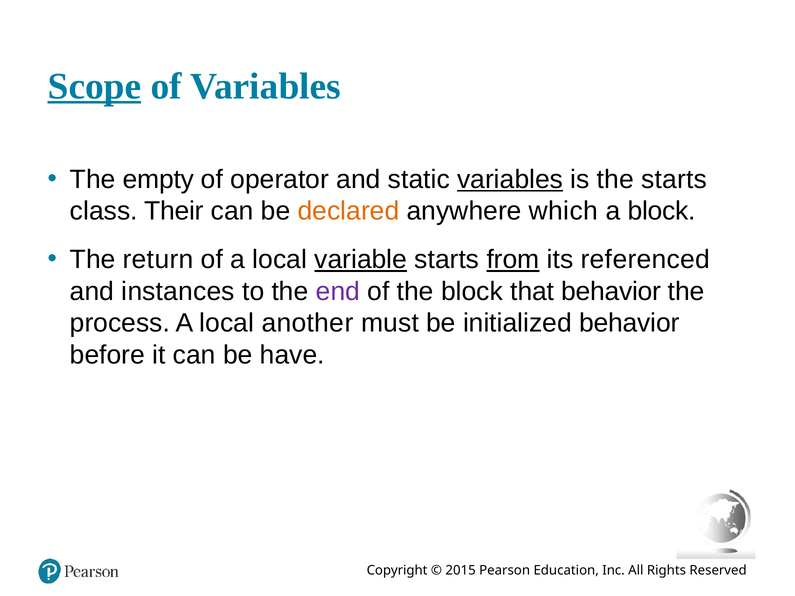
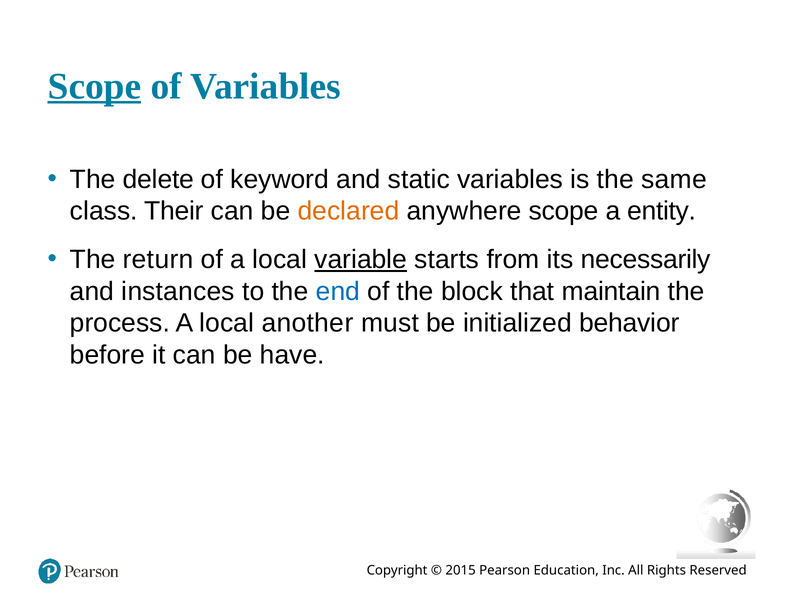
empty: empty -> delete
operator: operator -> keyword
variables at (510, 180) underline: present -> none
the starts: starts -> same
anywhere which: which -> scope
a block: block -> entity
from underline: present -> none
referenced: referenced -> necessarily
end colour: purple -> blue
that behavior: behavior -> maintain
